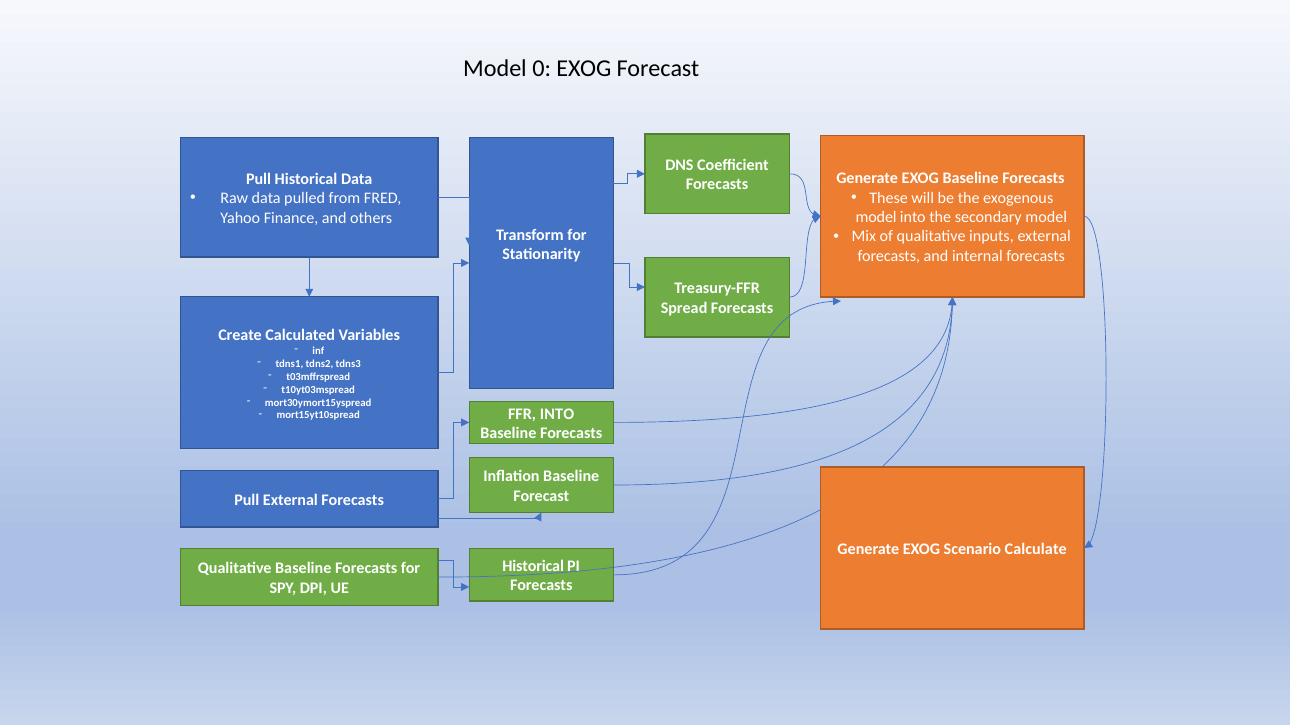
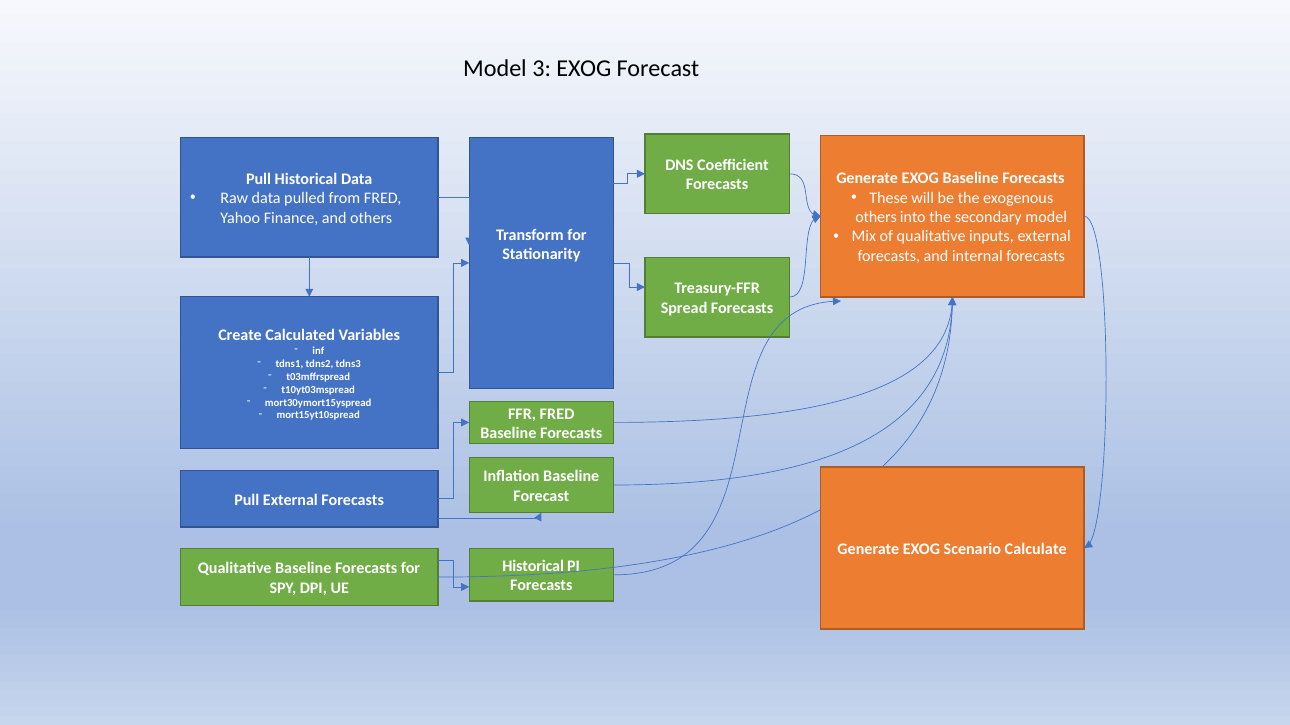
0: 0 -> 3
model at (876, 217): model -> others
FFR INTO: INTO -> FRED
